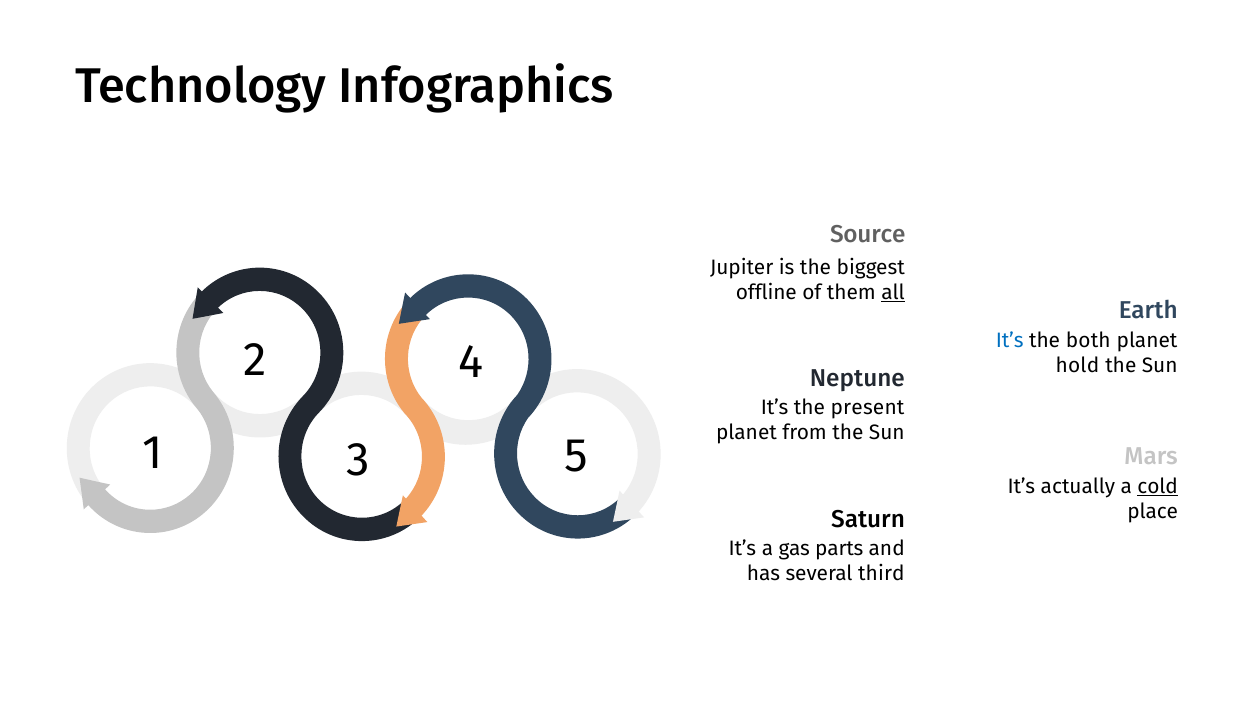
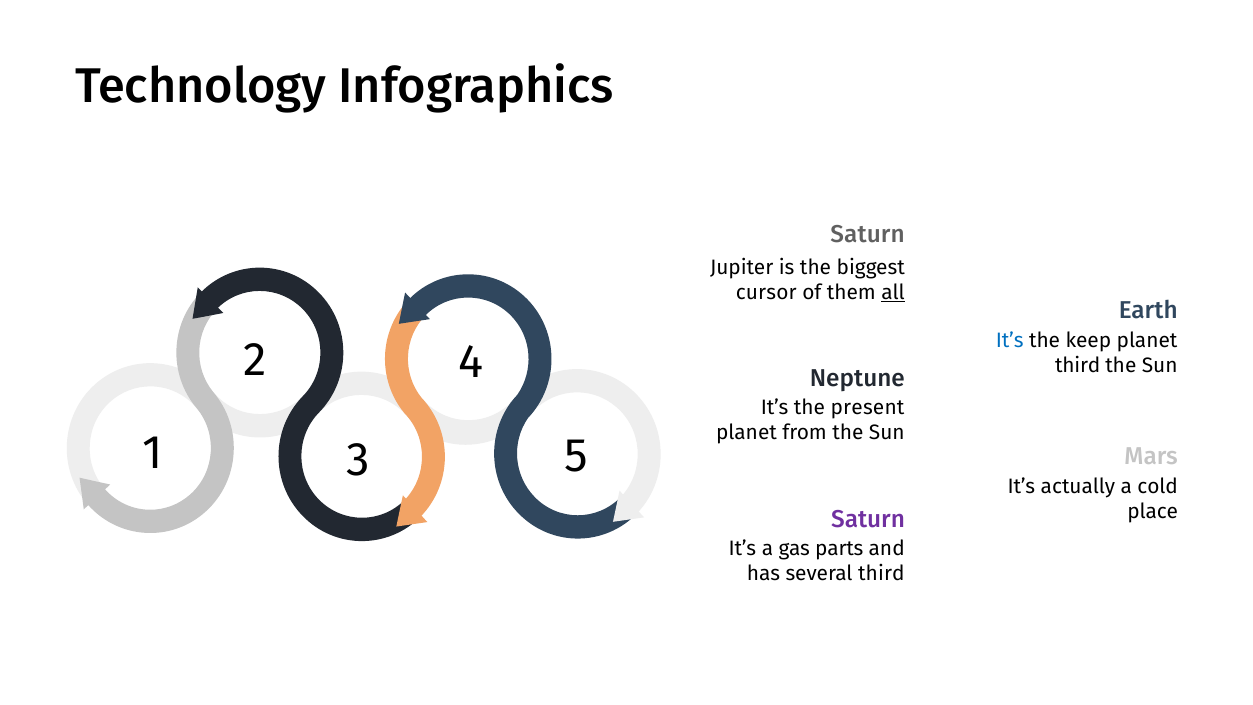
Source at (868, 234): Source -> Saturn
offline: offline -> cursor
both: both -> keep
hold at (1077, 365): hold -> third
cold underline: present -> none
Saturn at (868, 519) colour: black -> purple
